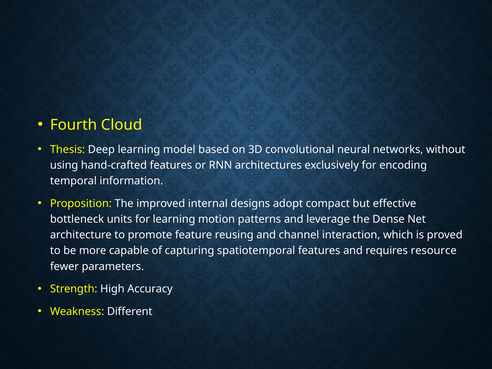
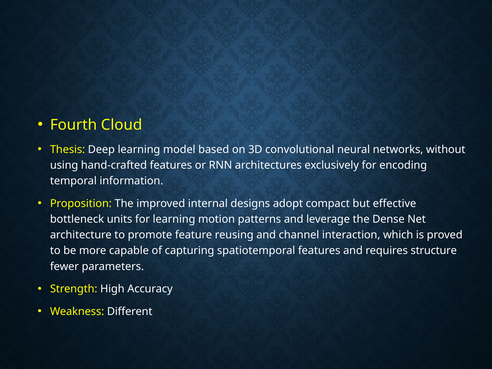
resource: resource -> structure
